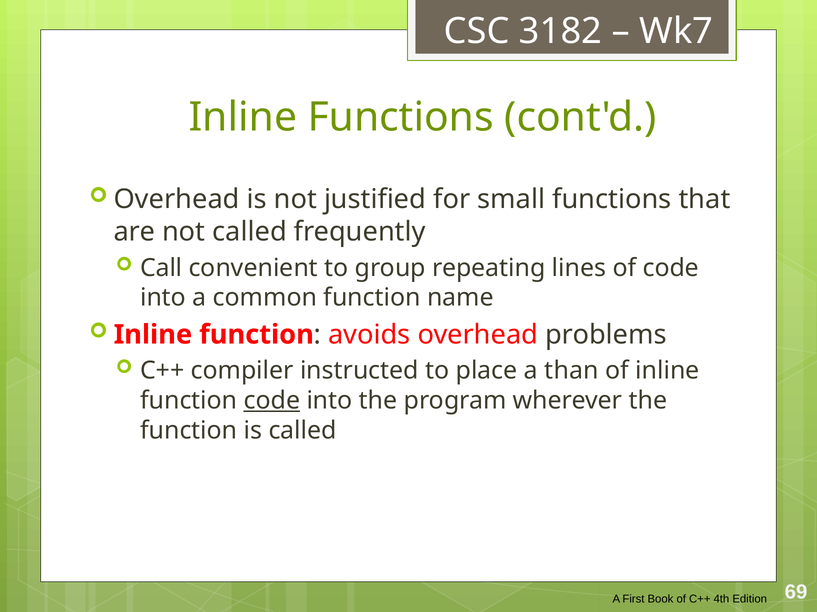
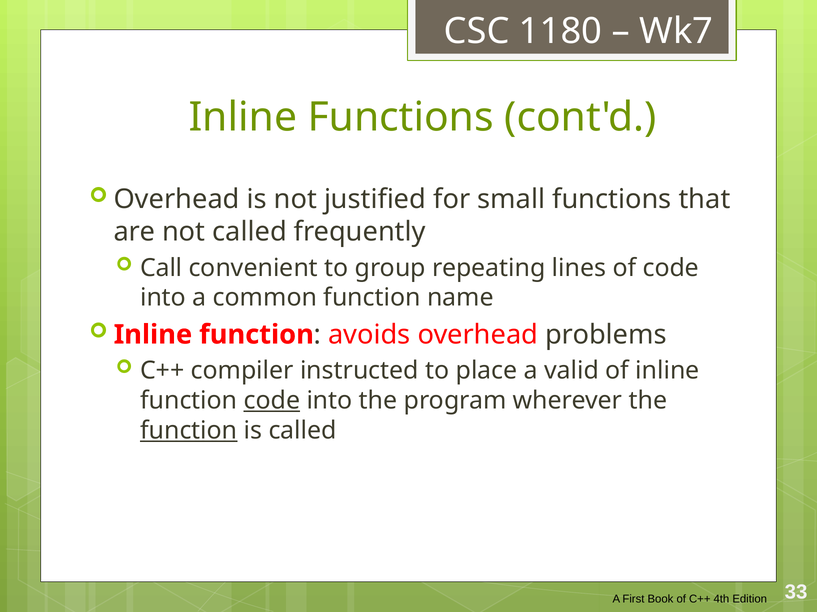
3182: 3182 -> 1180
than: than -> valid
function at (189, 431) underline: none -> present
69: 69 -> 33
